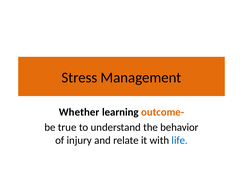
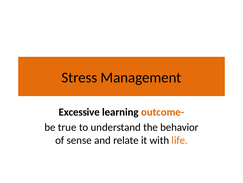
Whether: Whether -> Excessive
injury: injury -> sense
life colour: blue -> orange
